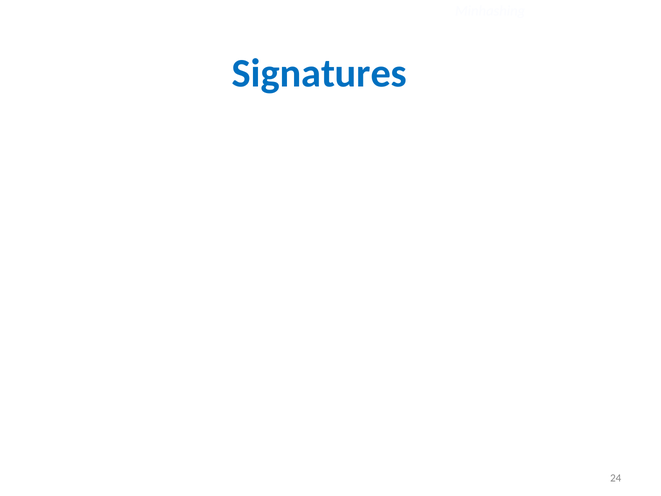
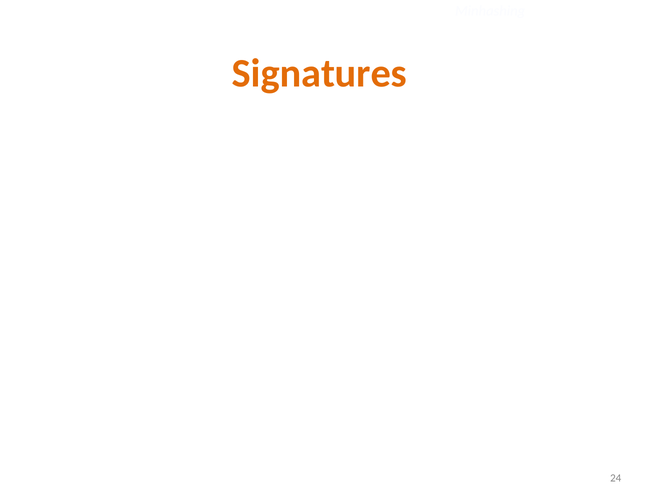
Signatures colour: blue -> orange
